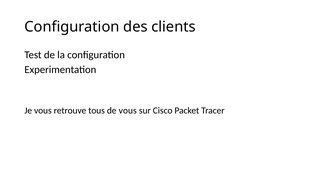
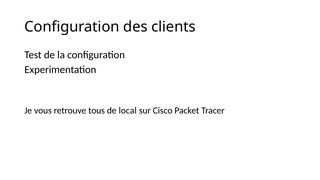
de vous: vous -> local
